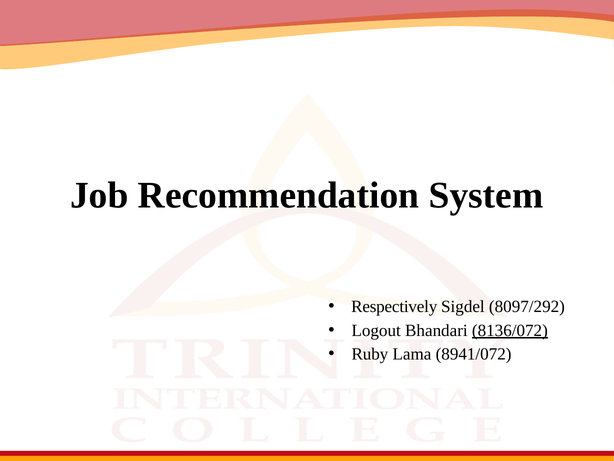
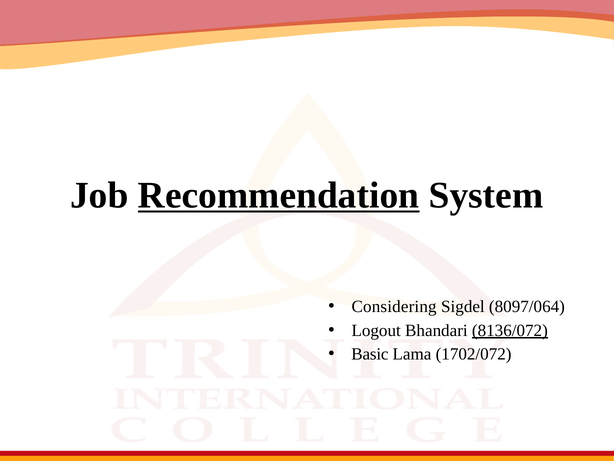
Recommendation underline: none -> present
Respectively: Respectively -> Considering
8097/292: 8097/292 -> 8097/064
Ruby: Ruby -> Basic
8941/072: 8941/072 -> 1702/072
